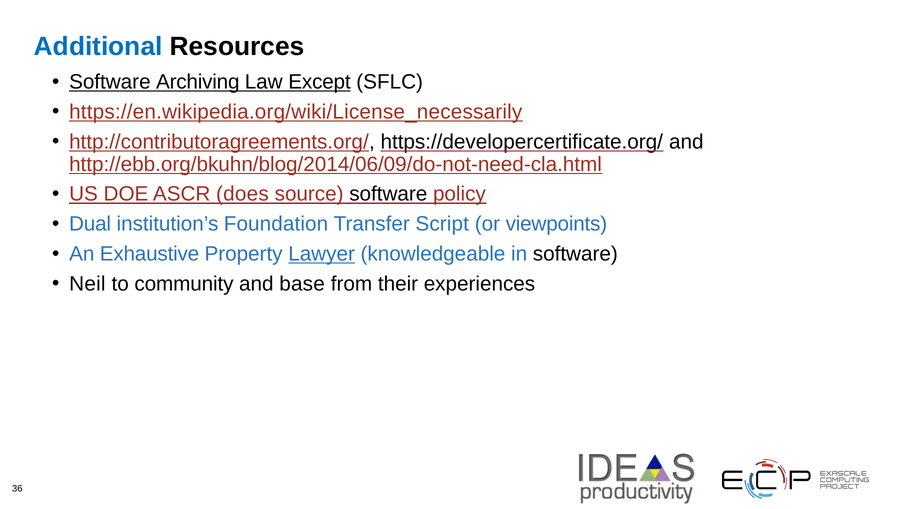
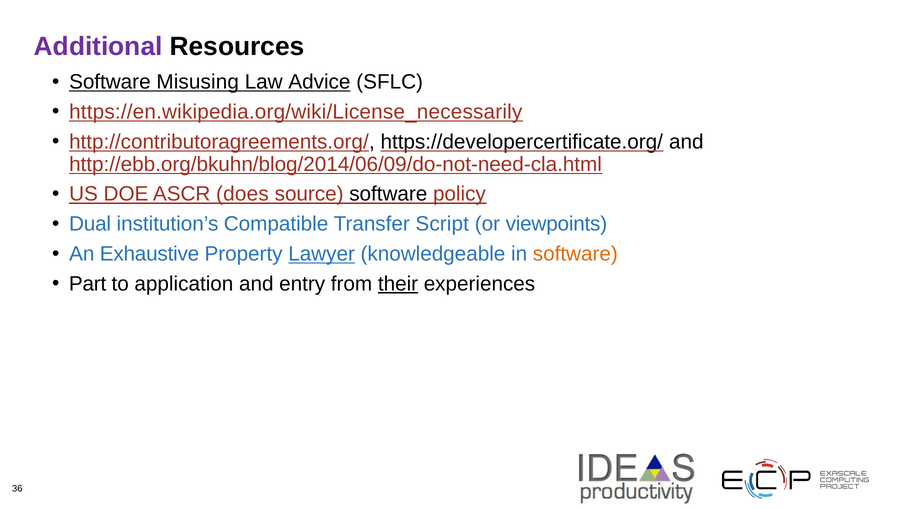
Additional colour: blue -> purple
Archiving: Archiving -> Misusing
Except: Except -> Advice
Foundation: Foundation -> Compatible
software at (575, 254) colour: black -> orange
Neil: Neil -> Part
community: community -> application
base: base -> entry
their underline: none -> present
